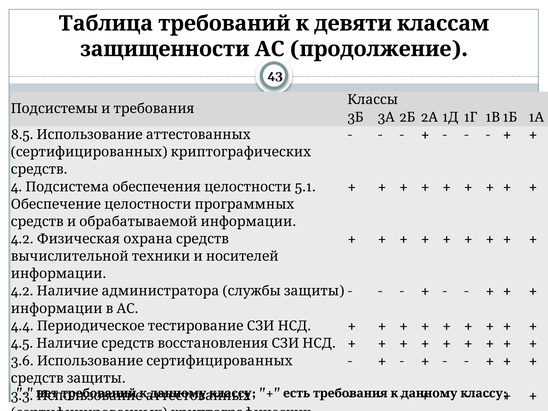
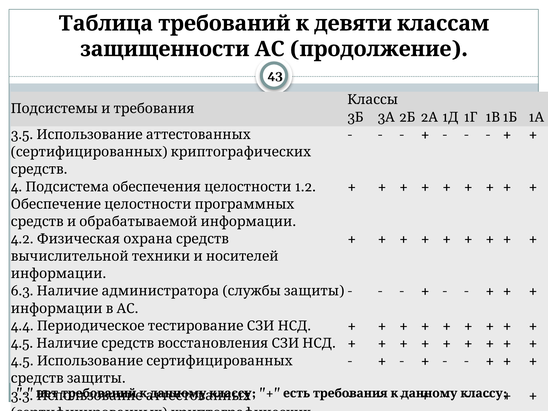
8.5: 8.5 -> 3.5
5.1: 5.1 -> 1.2
4.2 at (22, 291): 4.2 -> 6.3
3.6 at (22, 361): 3.6 -> 4.5
